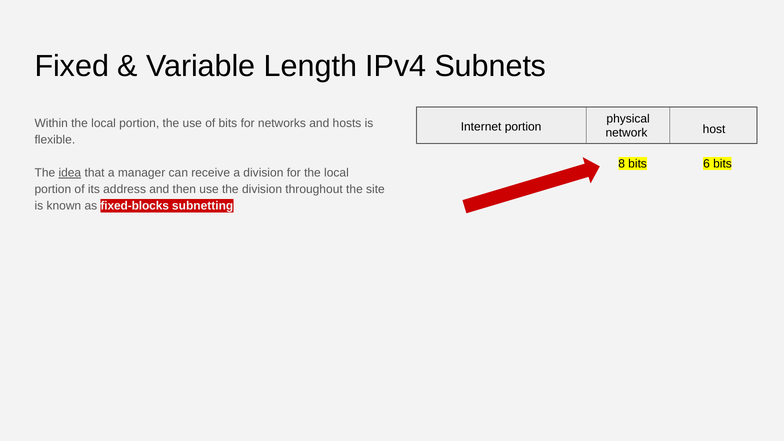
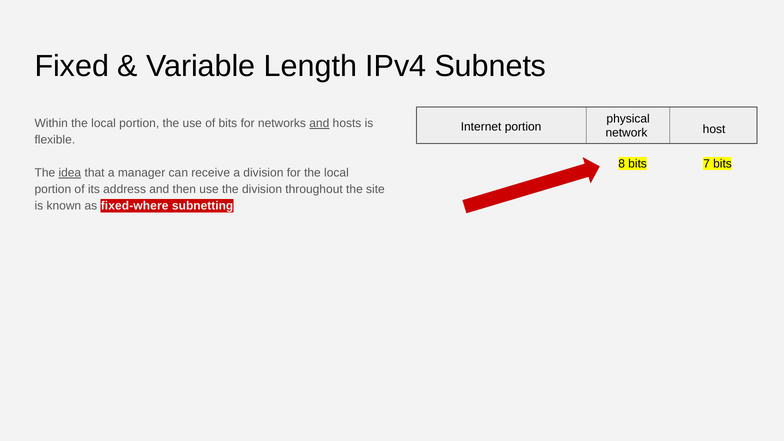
and at (319, 123) underline: none -> present
6: 6 -> 7
fixed-blocks: fixed-blocks -> fixed-where
